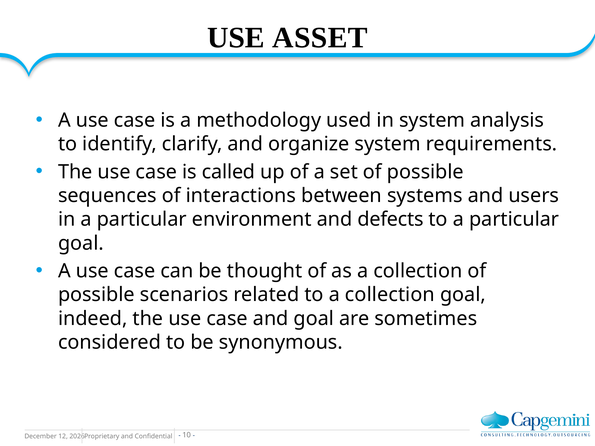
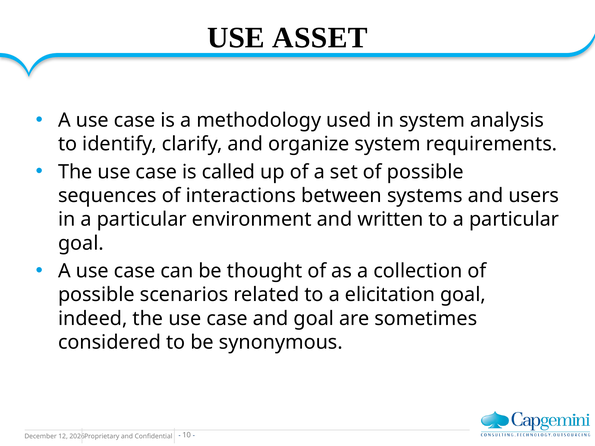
defects: defects -> written
to a collection: collection -> elicitation
